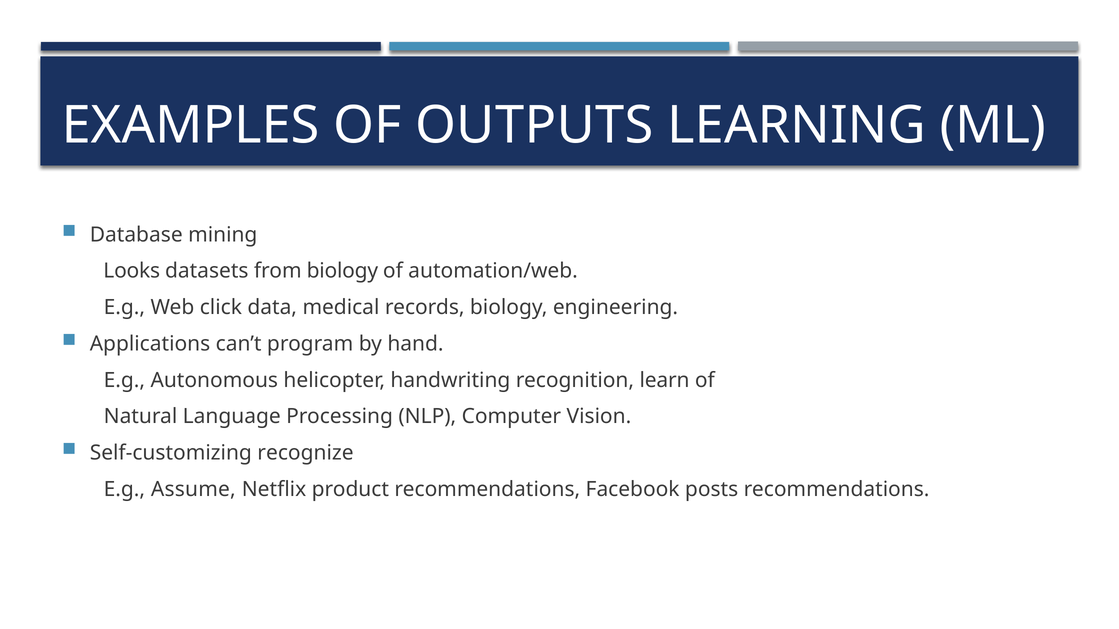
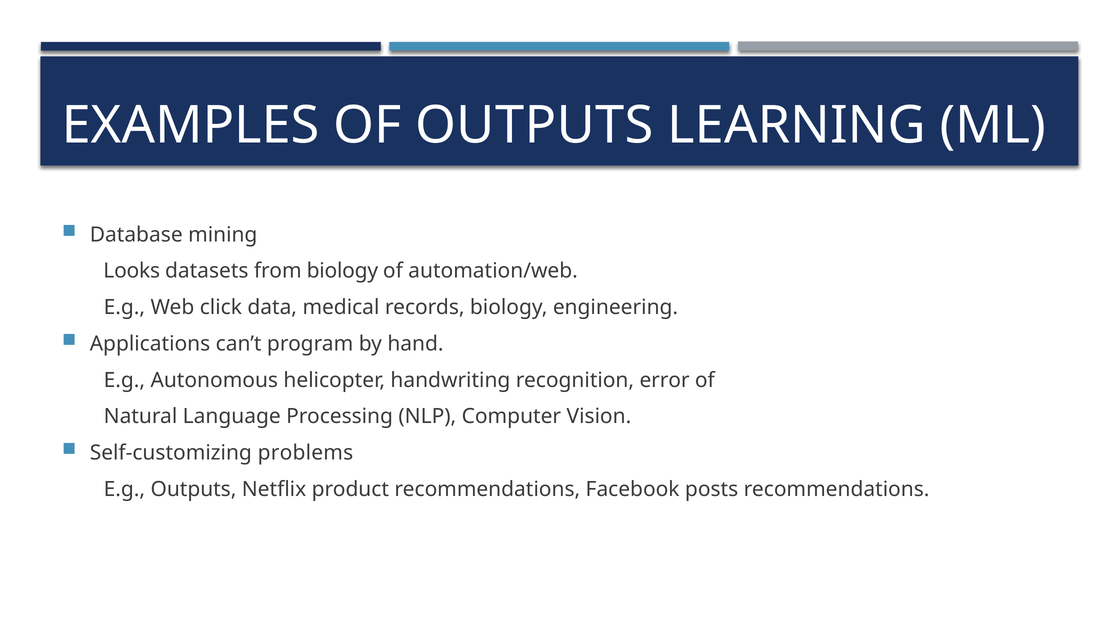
learn: learn -> error
recognize: recognize -> problems
E.g Assume: Assume -> Outputs
